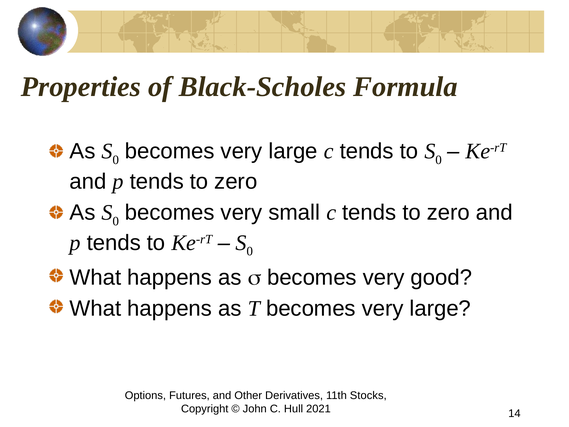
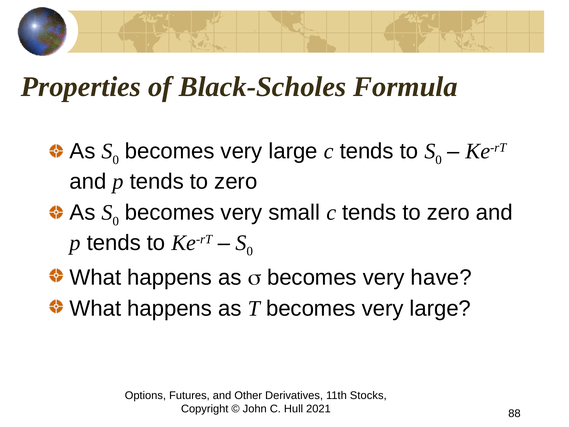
good: good -> have
14: 14 -> 88
